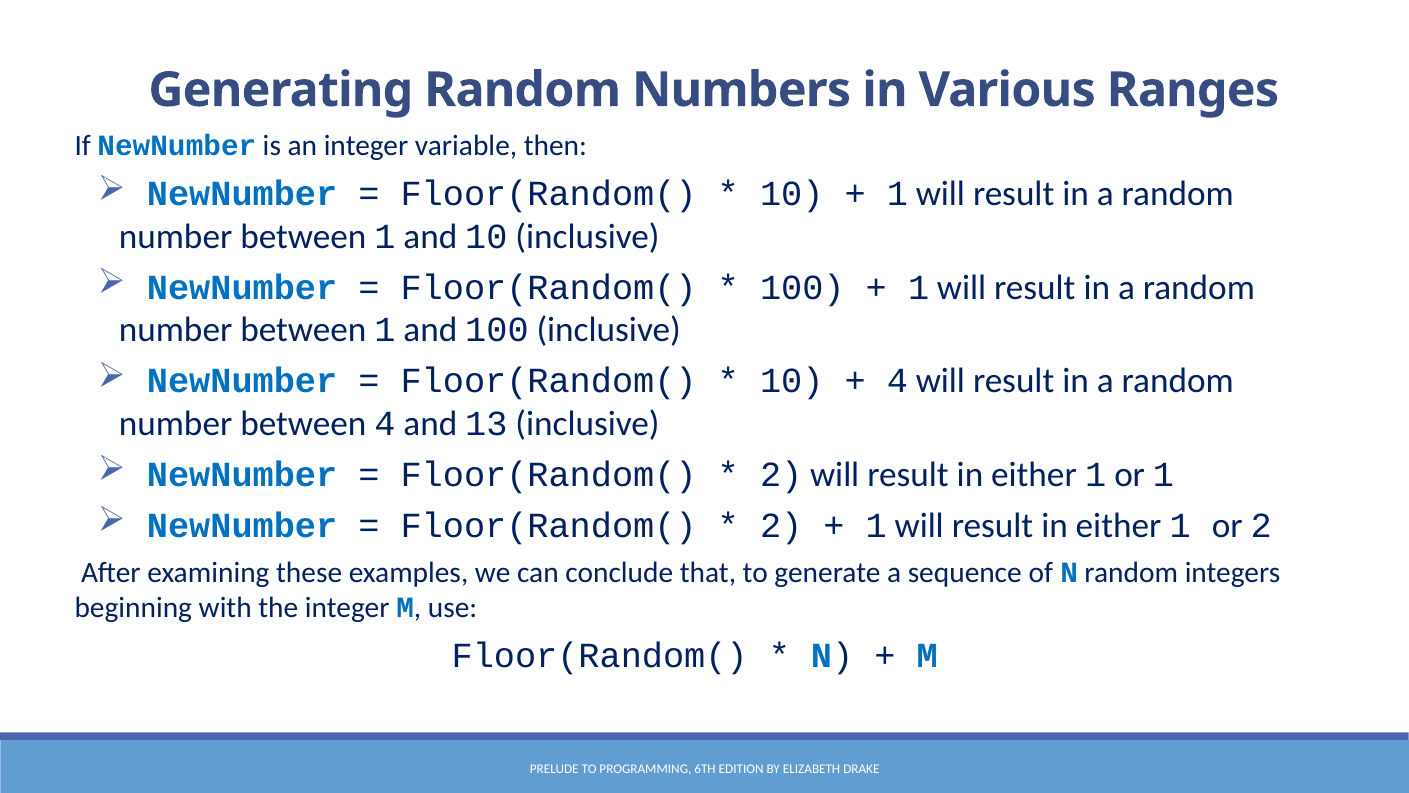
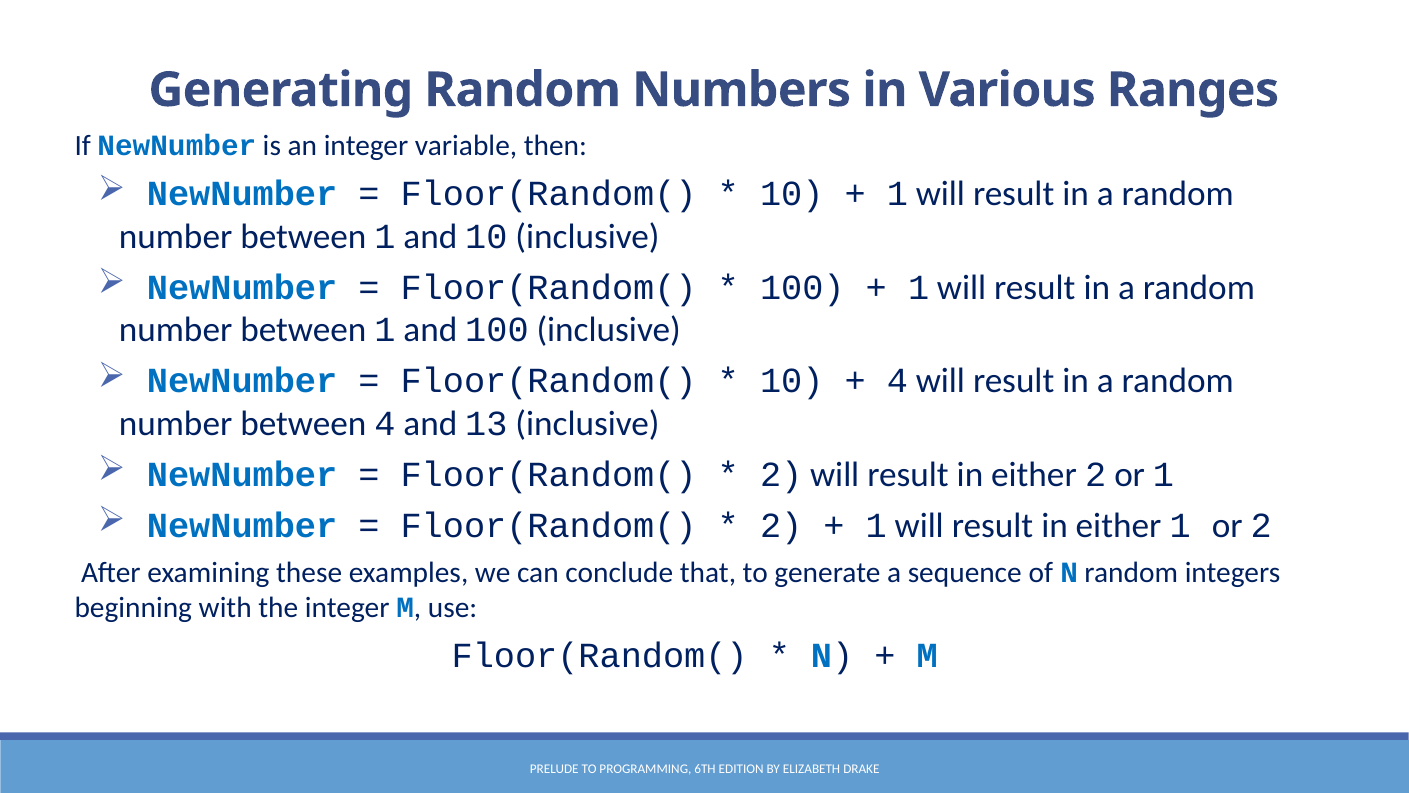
1 at (1096, 474): 1 -> 2
